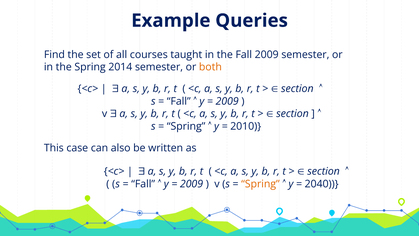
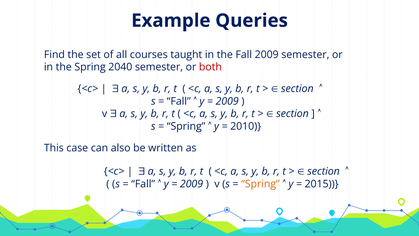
2014: 2014 -> 2040
both colour: orange -> red
2040: 2040 -> 2015
